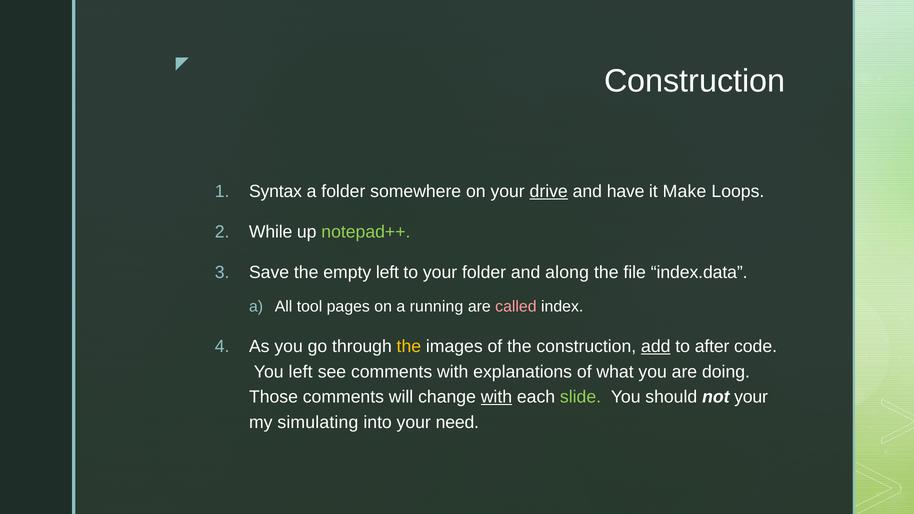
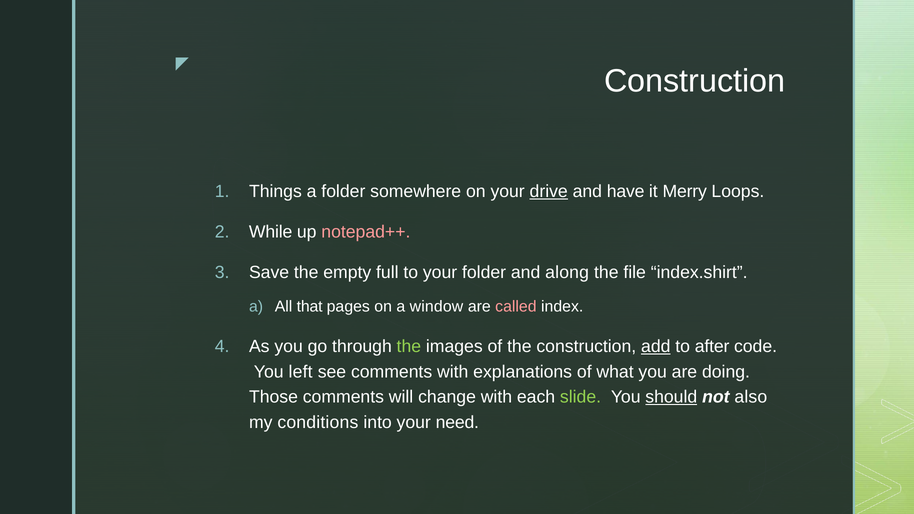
Syntax: Syntax -> Things
Make: Make -> Merry
notepad++ colour: light green -> pink
empty left: left -> full
index.data: index.data -> index.shirt
tool: tool -> that
running: running -> window
the at (409, 346) colour: yellow -> light green
with at (496, 397) underline: present -> none
should underline: none -> present
not your: your -> also
simulating: simulating -> conditions
